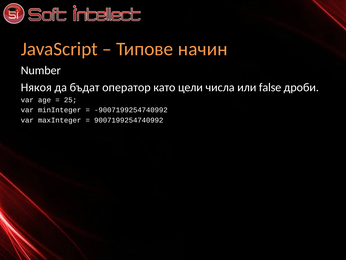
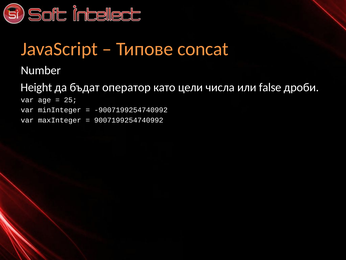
начин: начин -> concat
Някоя: Някоя -> Height
